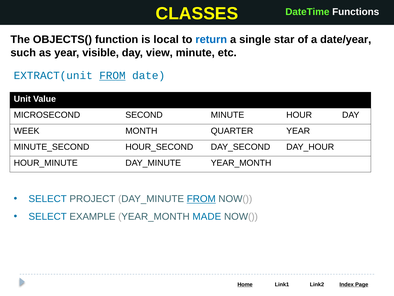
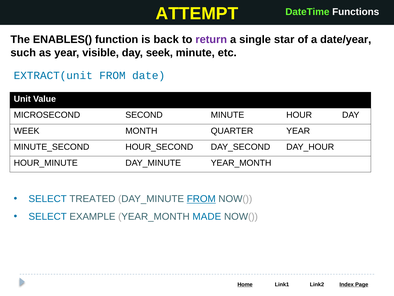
CLASSES: CLASSES -> ATTEMPT
OBJECTS(: OBJECTS( -> ENABLES(
local: local -> back
return colour: blue -> purple
view: view -> seek
FROM at (112, 75) underline: present -> none
PROJECT: PROJECT -> TREATED
